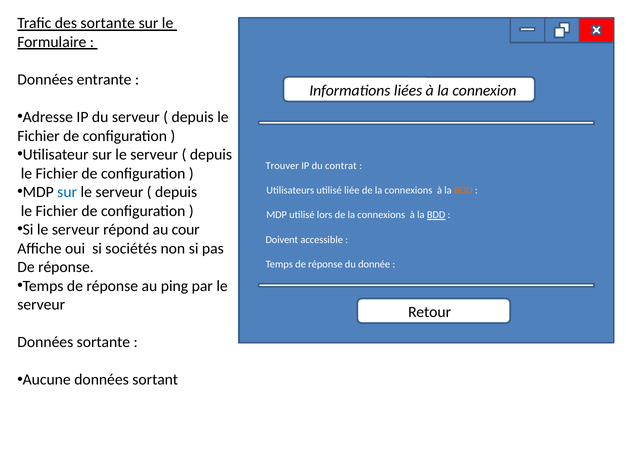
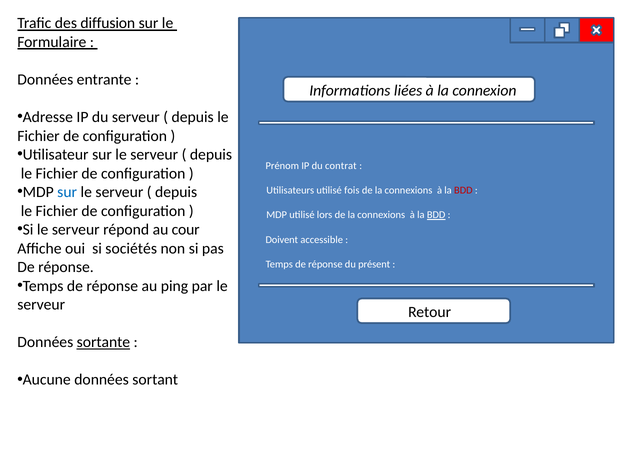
des sortante: sortante -> diffusion
Trouver: Trouver -> Prénom
liée: liée -> fois
BDD at (463, 191) colour: orange -> red
donnée: donnée -> présent
sortante at (103, 343) underline: none -> present
